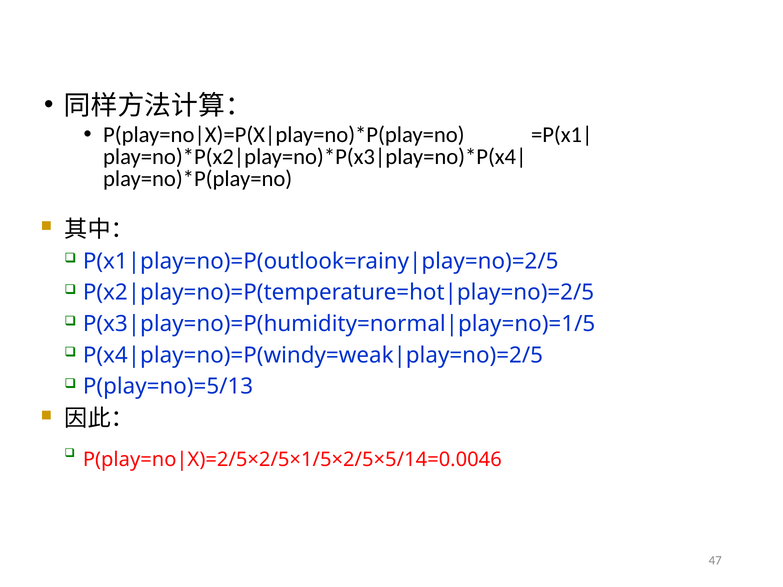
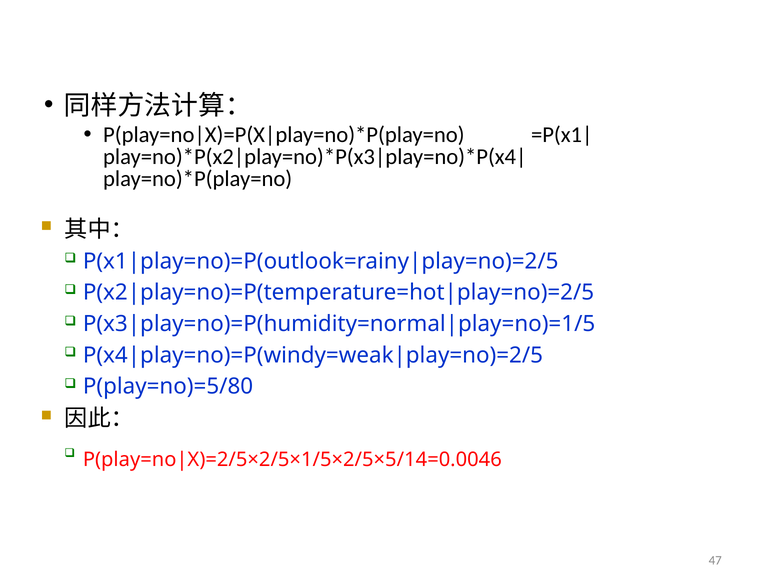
P(play=no)=5/13: P(play=no)=5/13 -> P(play=no)=5/80
